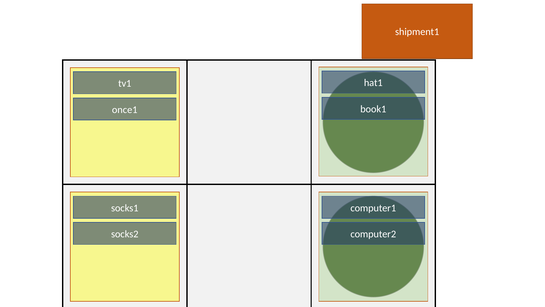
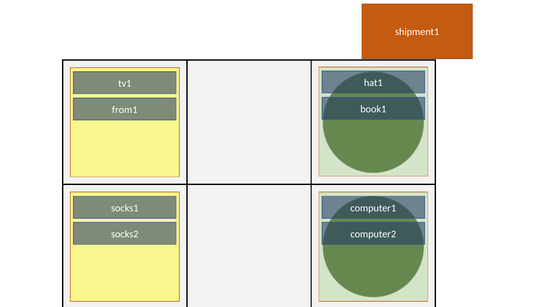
once1: once1 -> from1
